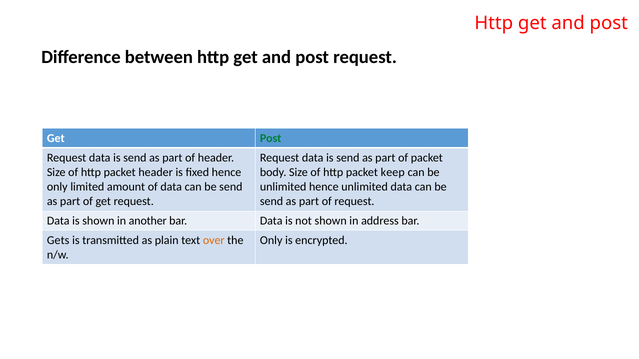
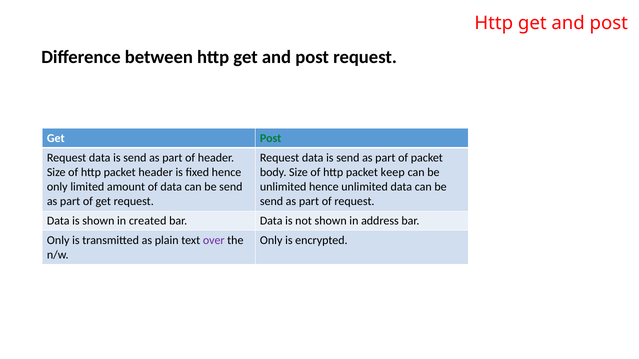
another: another -> created
Gets at (58, 241): Gets -> Only
over colour: orange -> purple
